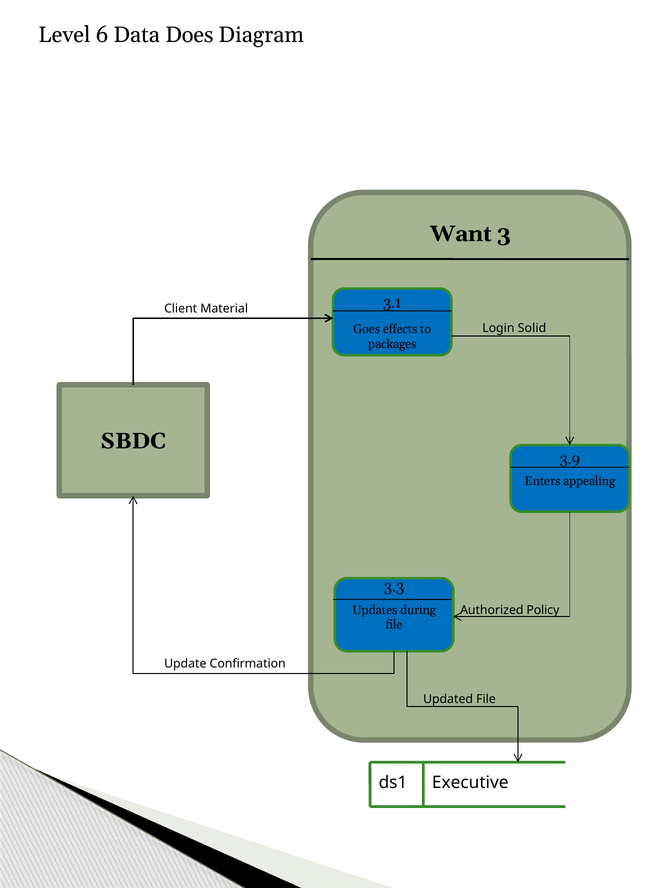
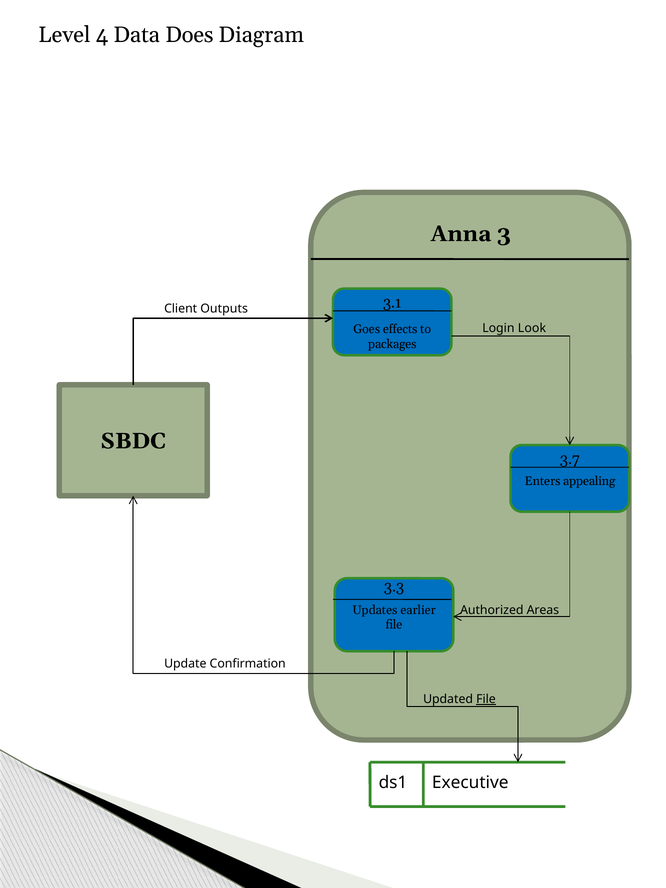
6: 6 -> 4
Want: Want -> Anna
Material: Material -> Outputs
Solid: Solid -> Look
3.9: 3.9 -> 3.7
during: during -> earlier
Policy: Policy -> Areas
File at (486, 699) underline: none -> present
